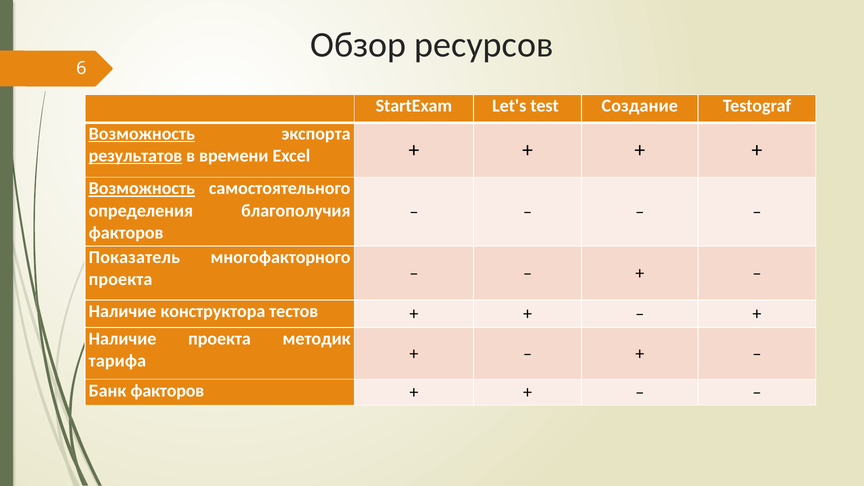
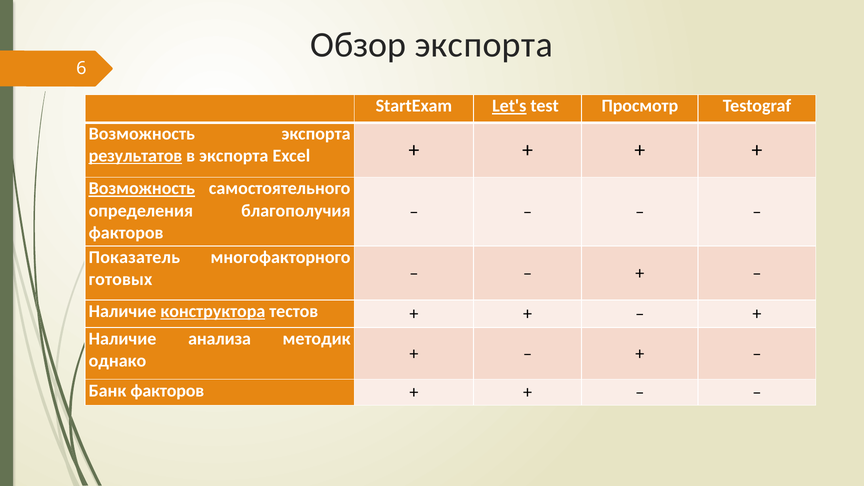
Обзор ресурсов: ресурсов -> экспорта
Let's underline: none -> present
Создание: Создание -> Просмотр
Возможность at (142, 134) underline: present -> none
в времени: времени -> экспорта
проекта at (121, 279): проекта -> готовых
конструктора underline: none -> present
Наличие проекта: проекта -> анализа
тарифа: тарифа -> однако
